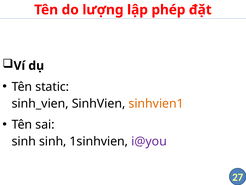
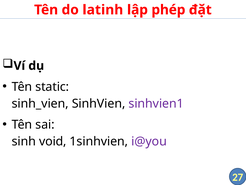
lượng: lượng -> latinh
sinhvien1 colour: orange -> purple
sinh sinh: sinh -> void
